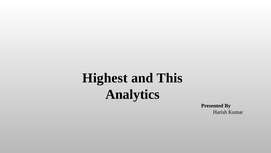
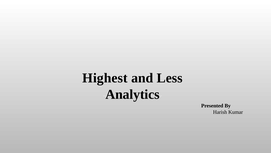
This: This -> Less
